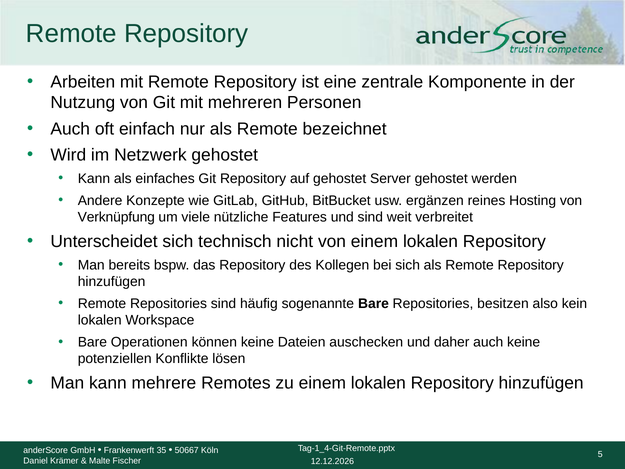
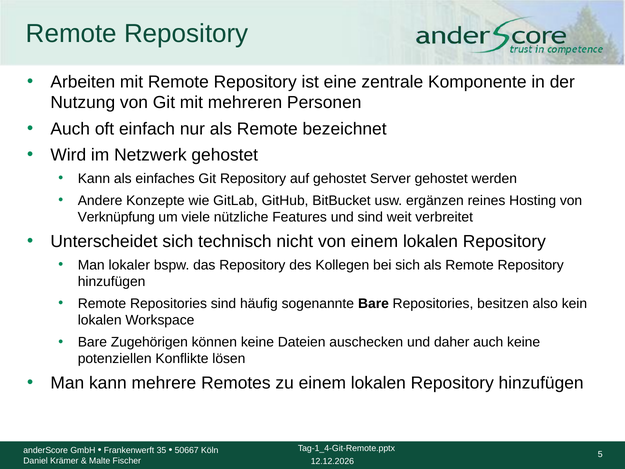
bereits: bereits -> lokaler
Operationen: Operationen -> Zugehörigen
